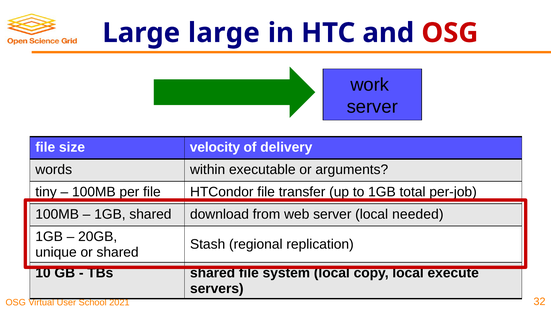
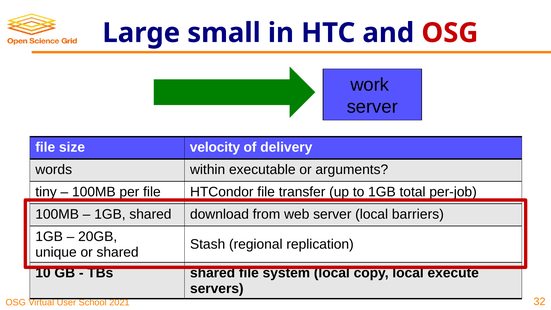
Large large: large -> small
needed: needed -> barriers
